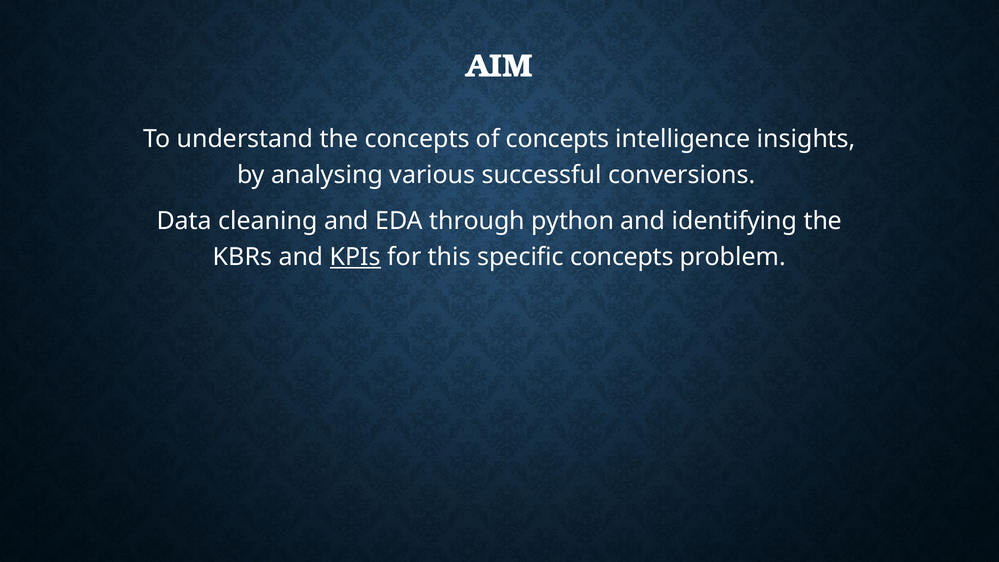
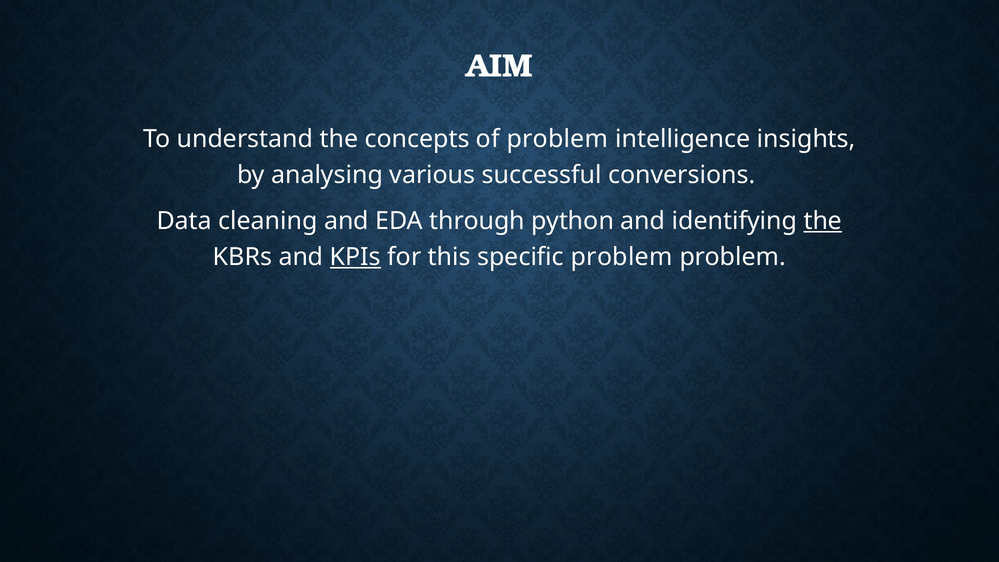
of concepts: concepts -> problem
the at (823, 221) underline: none -> present
specific concepts: concepts -> problem
